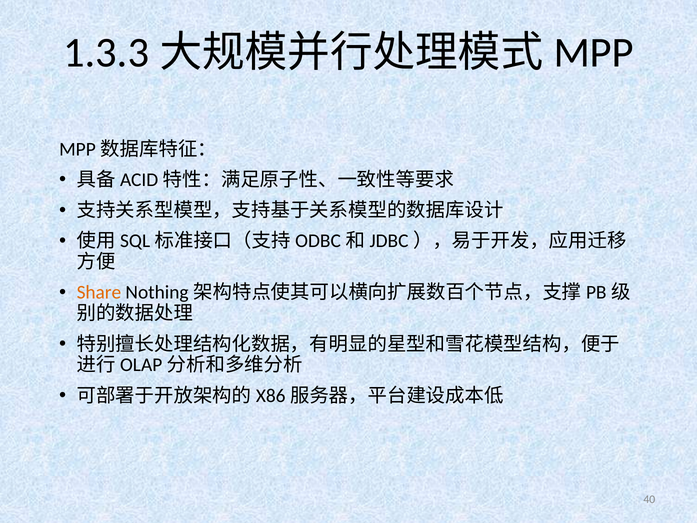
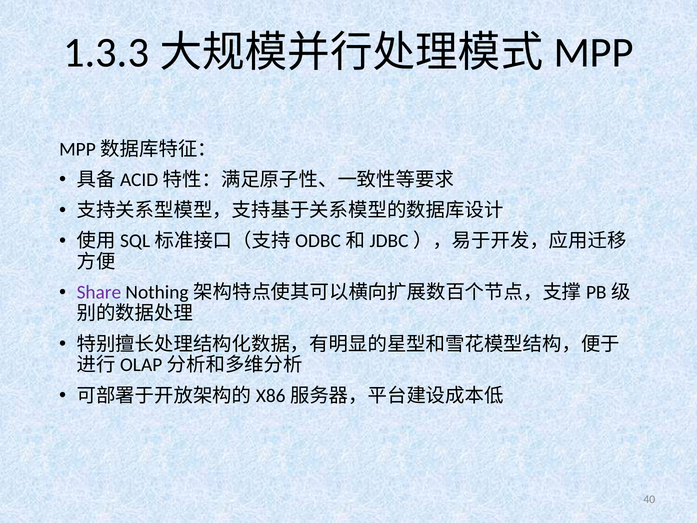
Share colour: orange -> purple
